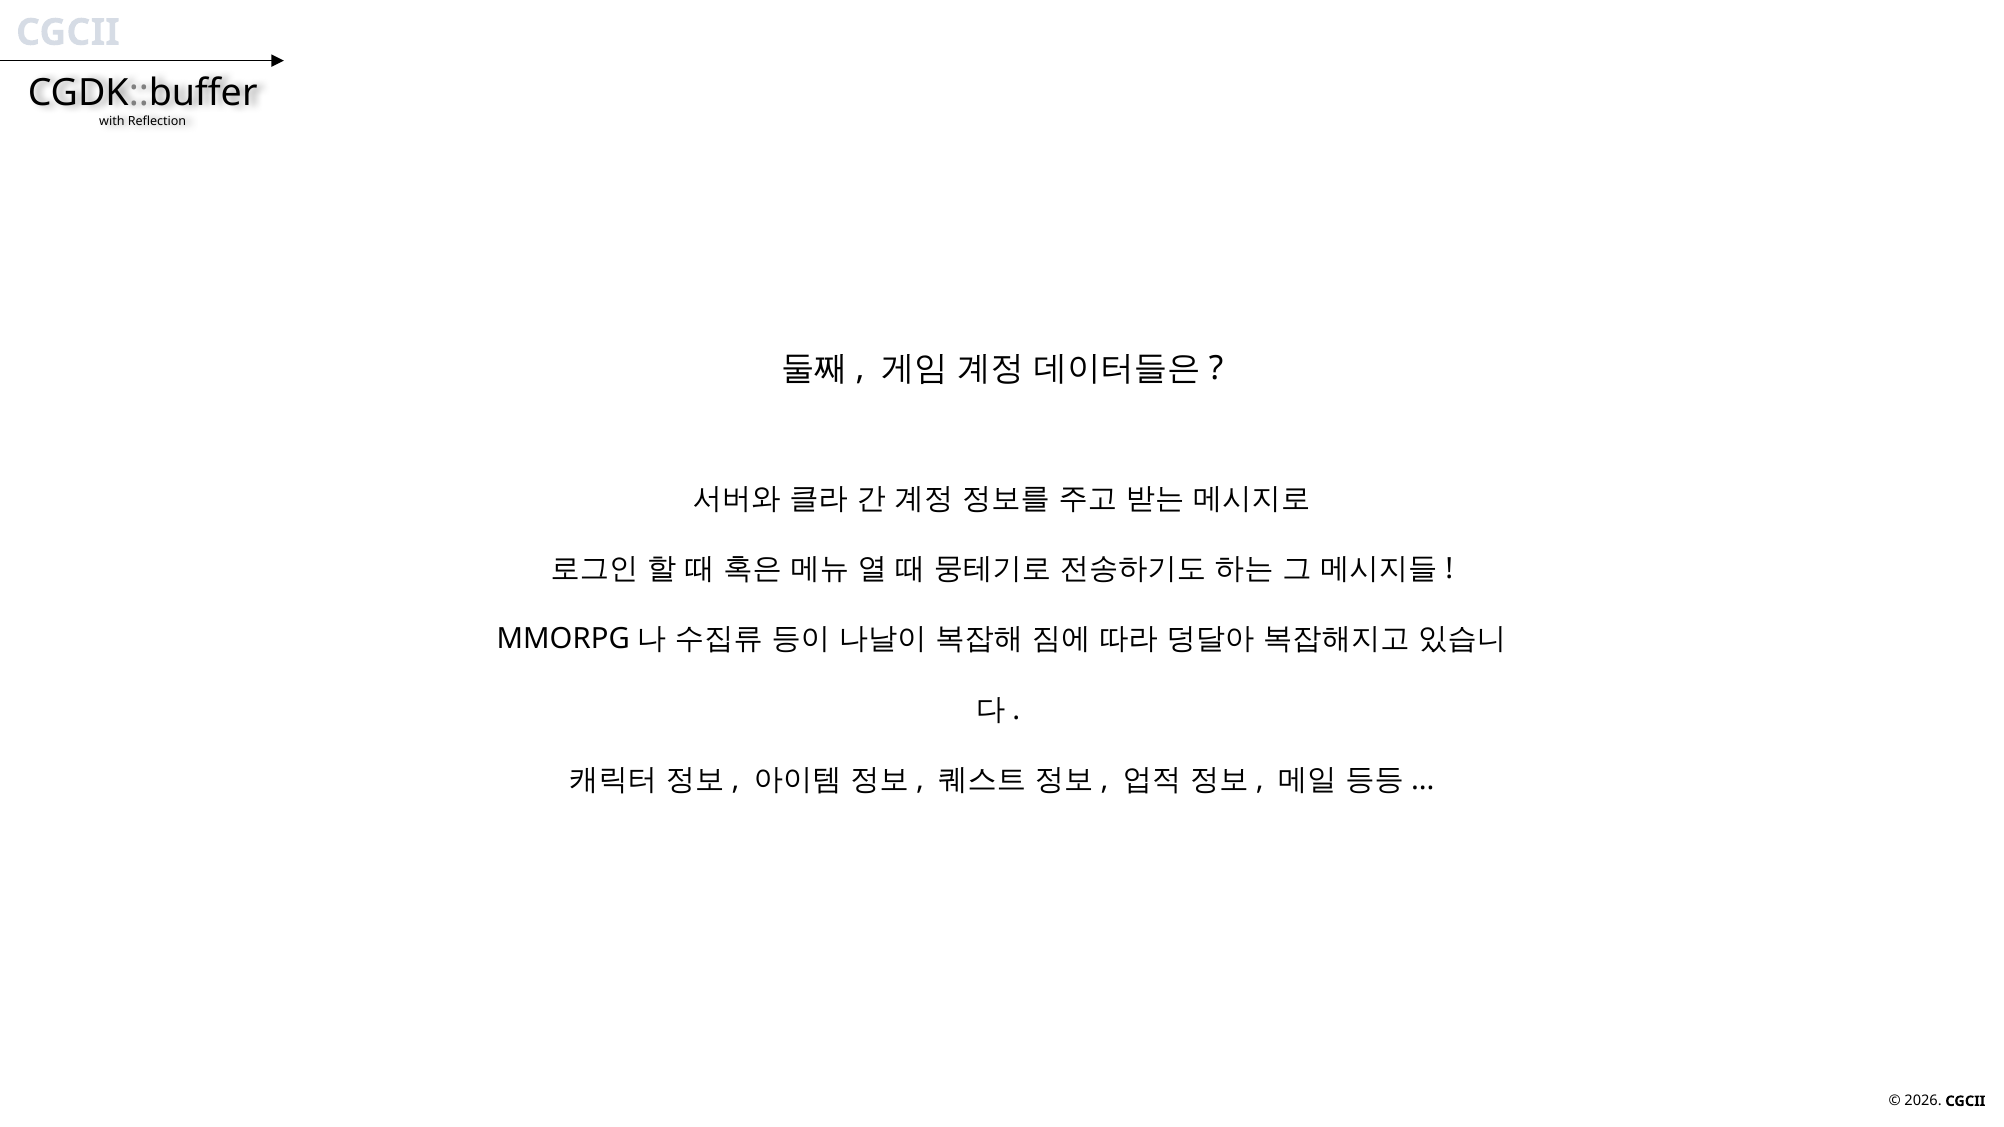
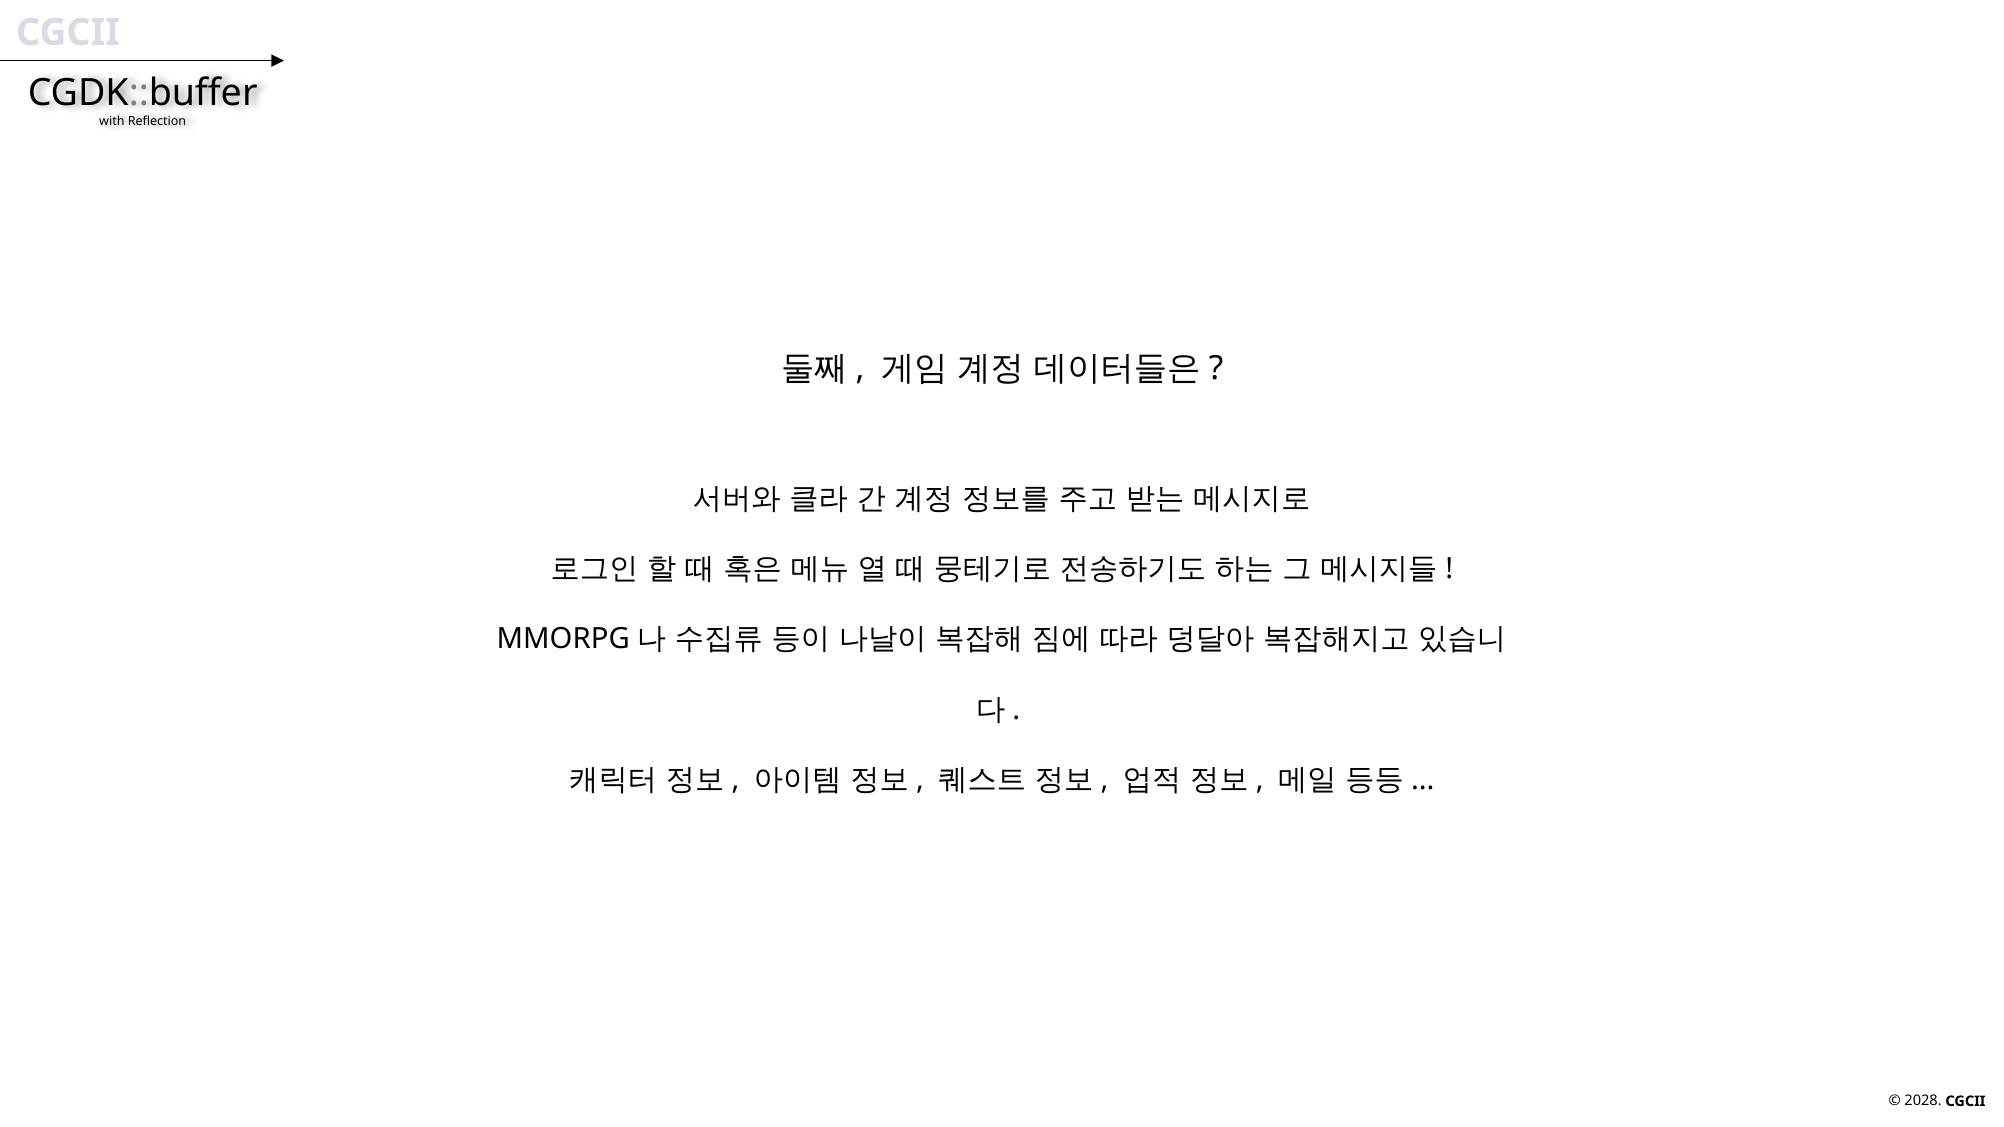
2026: 2026 -> 2028
